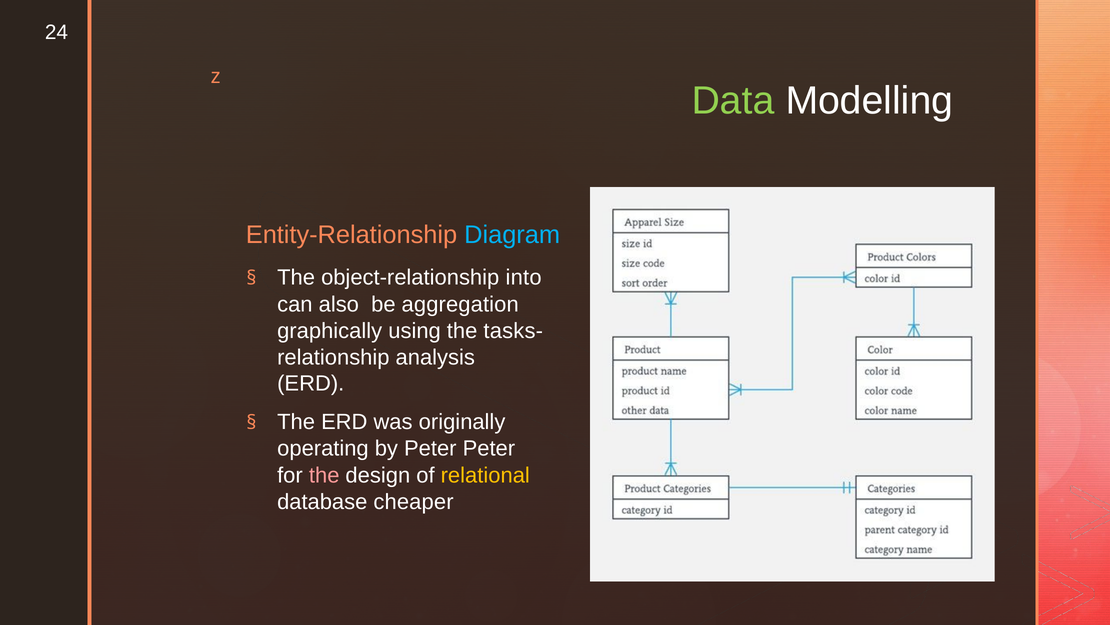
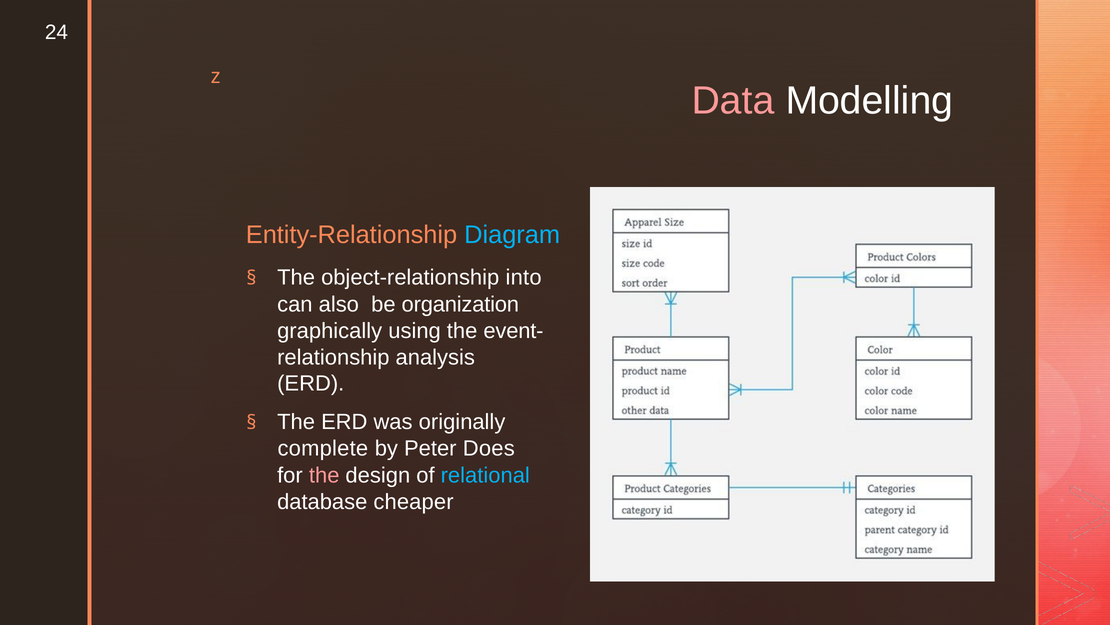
Data colour: light green -> pink
aggregation: aggregation -> organization
tasks-: tasks- -> event-
operating: operating -> complete
Peter Peter: Peter -> Does
relational colour: yellow -> light blue
